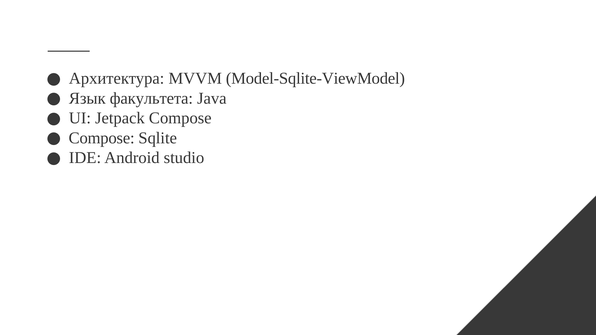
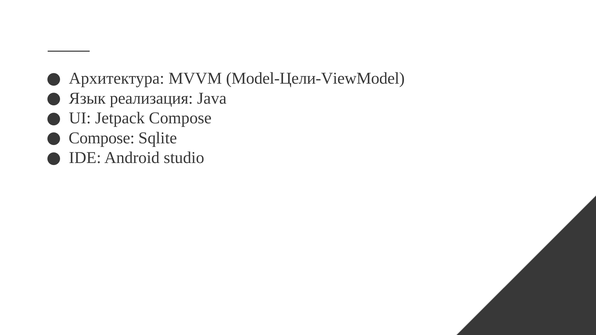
Model-Sqlite-ViewModel: Model-Sqlite-ViewModel -> Model-Цели-ViewModel
факультета: факультета -> реализация
